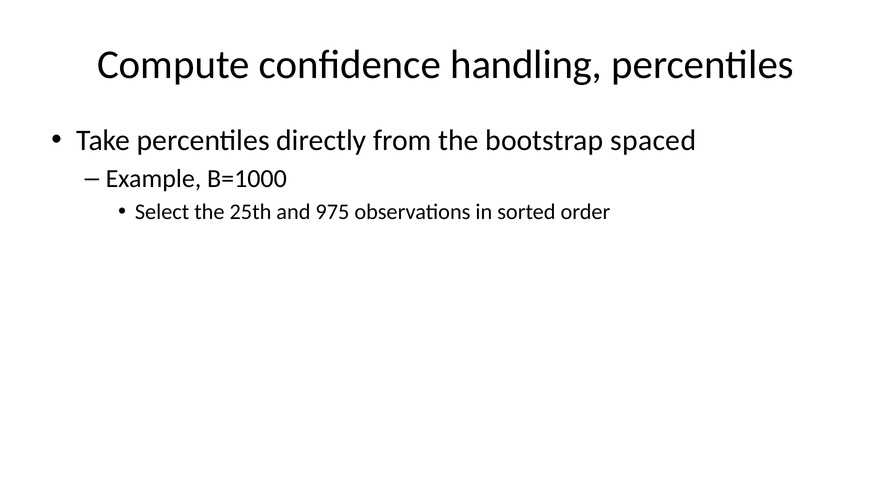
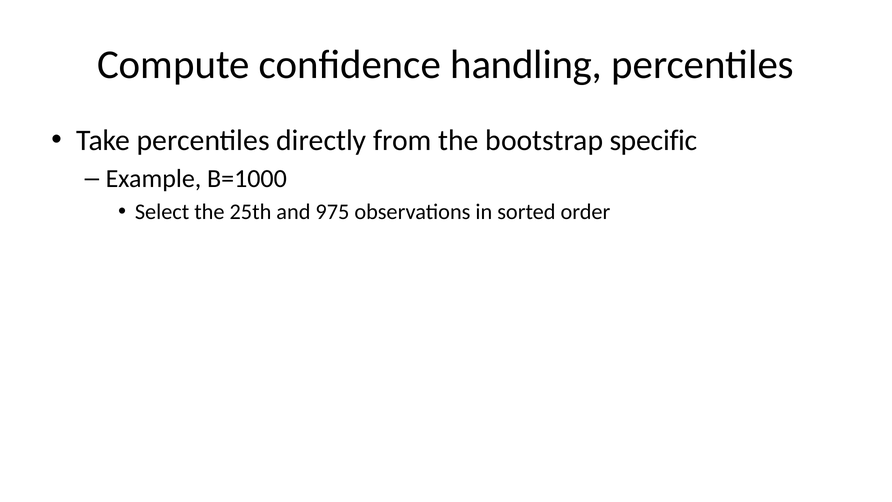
spaced: spaced -> specific
